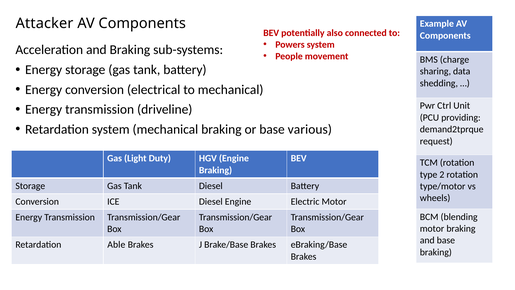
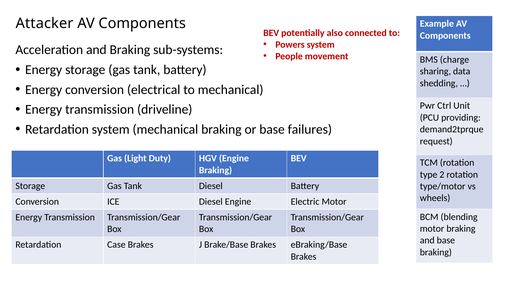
various: various -> failures
Able: Able -> Case
